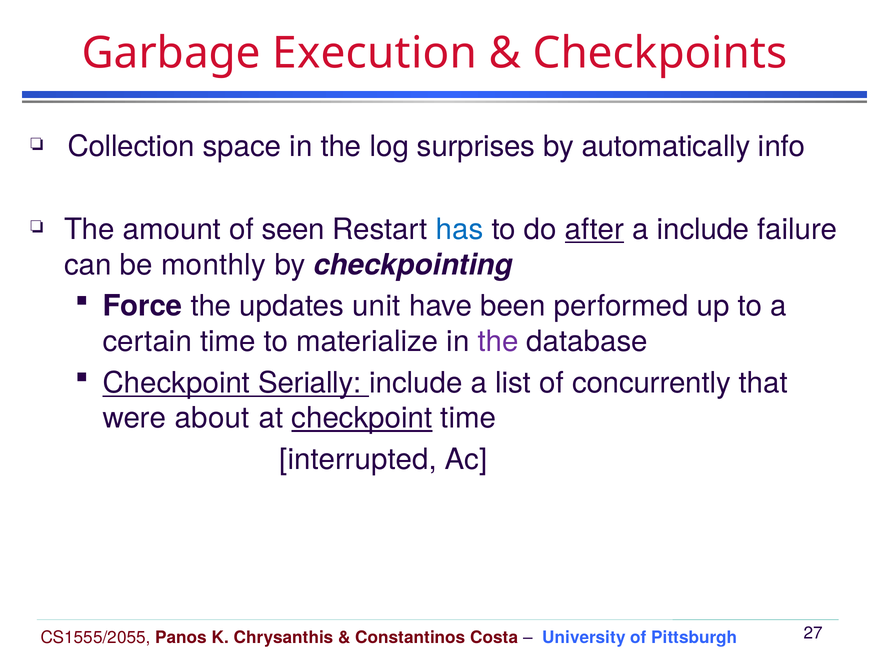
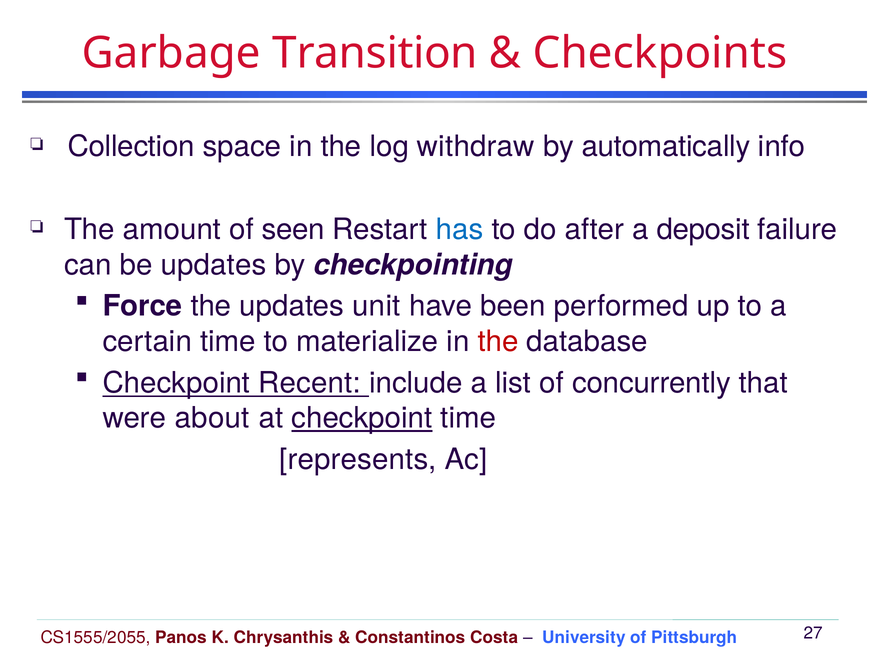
Execution: Execution -> Transition
surprises: surprises -> withdraw
after underline: present -> none
a include: include -> deposit
be monthly: monthly -> updates
the at (498, 342) colour: purple -> red
Serially: Serially -> Recent
interrupted: interrupted -> represents
